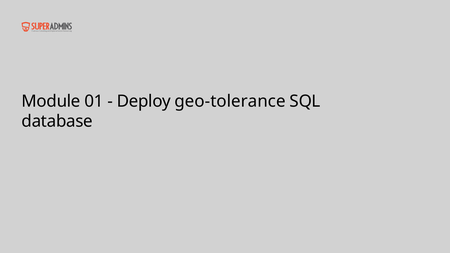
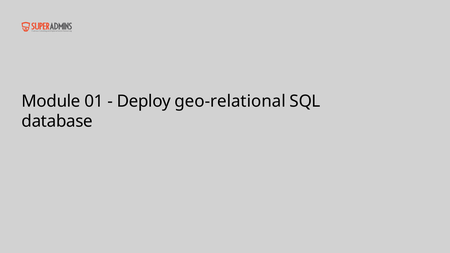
geo-tolerance: geo-tolerance -> geo-relational
